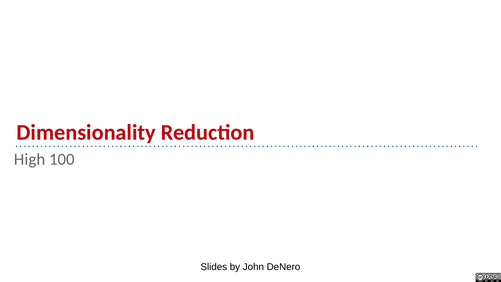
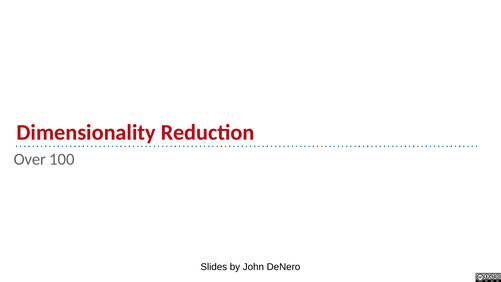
High: High -> Over
